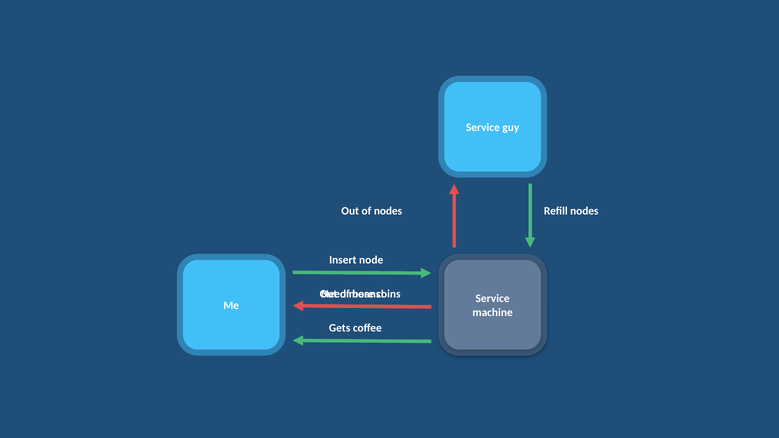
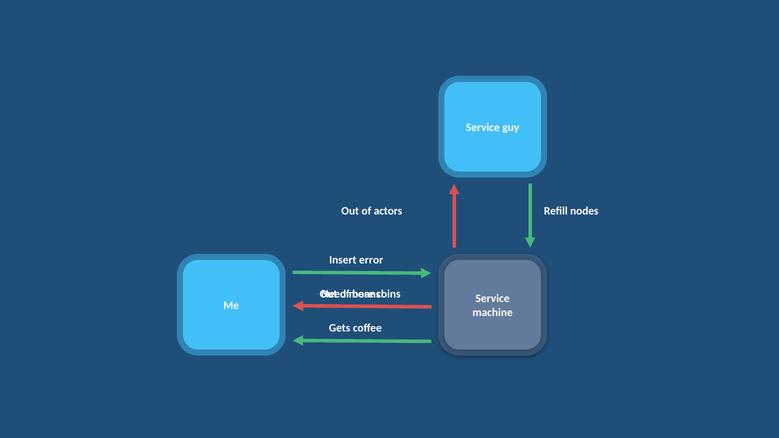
of nodes: nodes -> actors
node: node -> error
